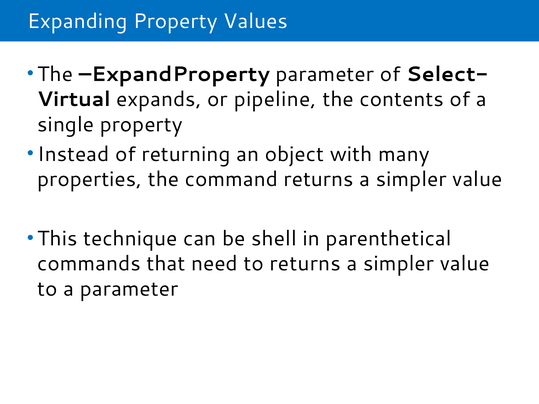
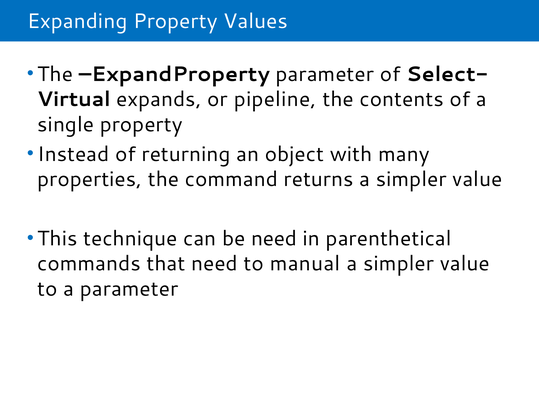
be shell: shell -> need
to returns: returns -> manual
